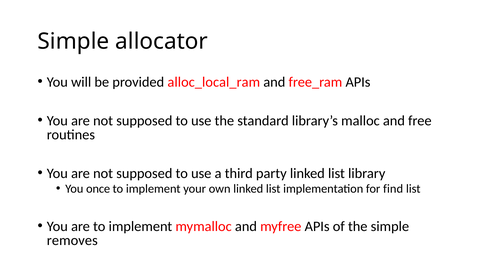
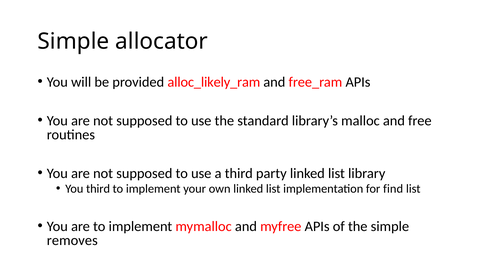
alloc_local_ram: alloc_local_ram -> alloc_likely_ram
You once: once -> third
